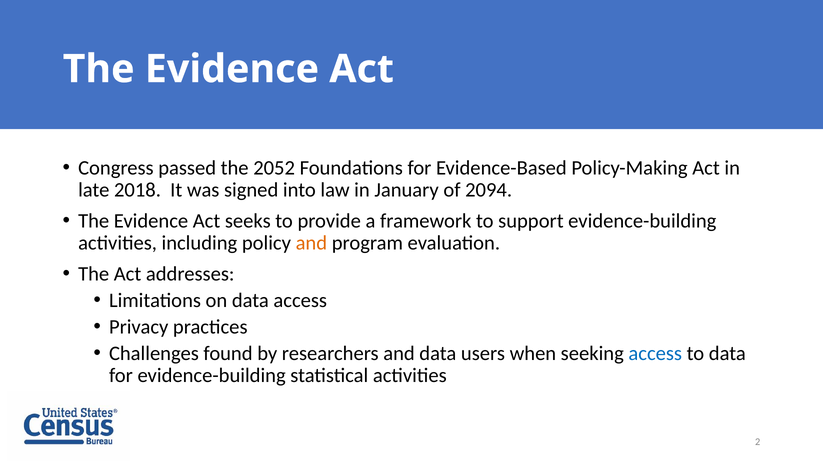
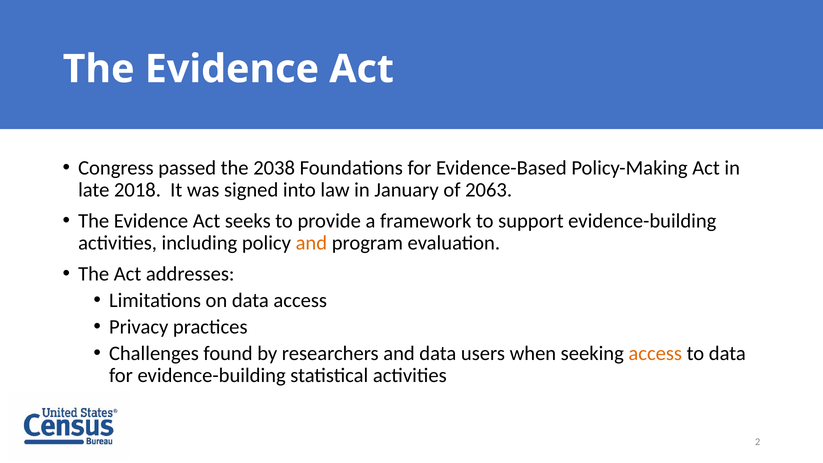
2052: 2052 -> 2038
2094: 2094 -> 2063
access at (655, 353) colour: blue -> orange
